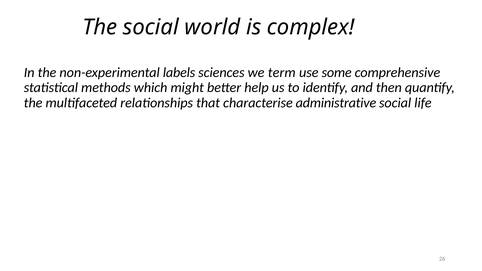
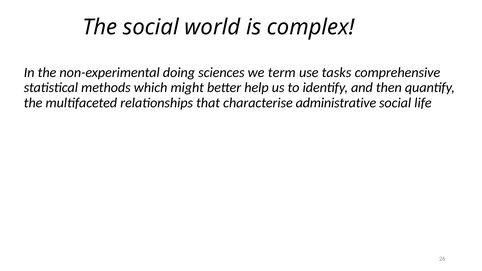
labels: labels -> doing
some: some -> tasks
